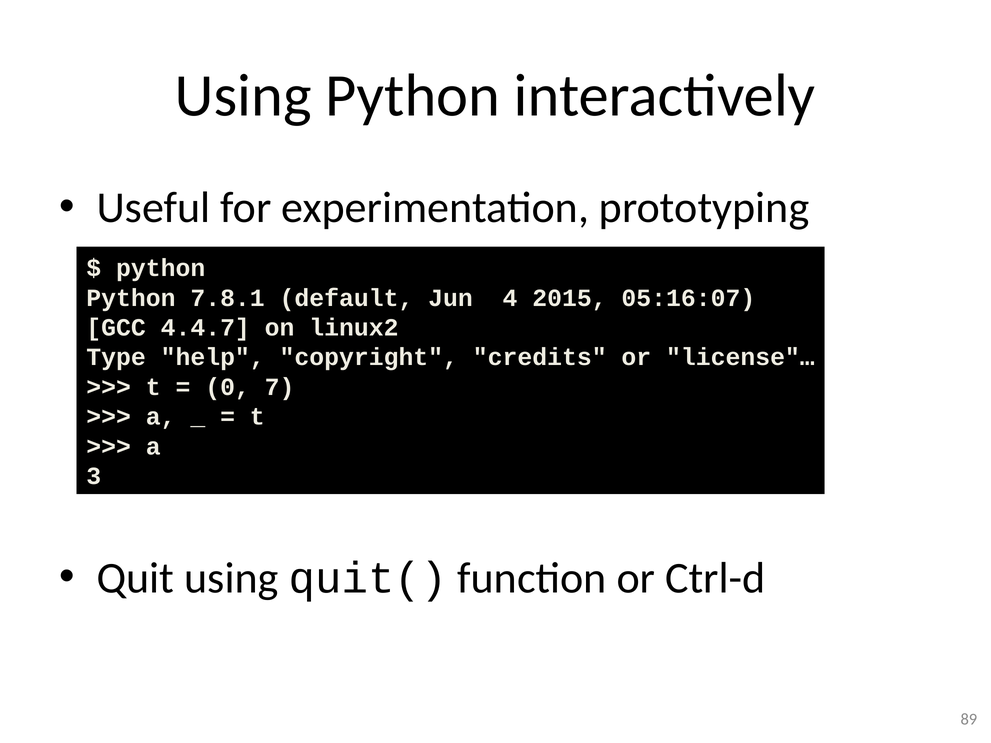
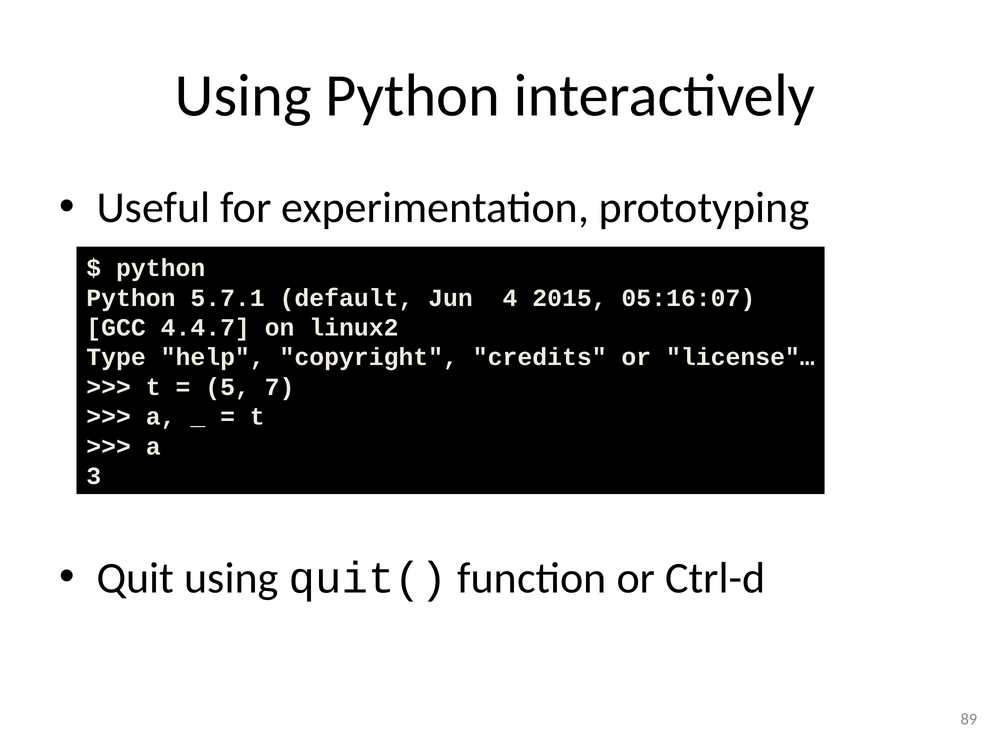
7.8.1: 7.8.1 -> 5.7.1
0: 0 -> 5
